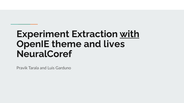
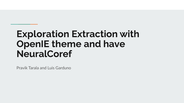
Experiment: Experiment -> Exploration
with underline: present -> none
lives: lives -> have
